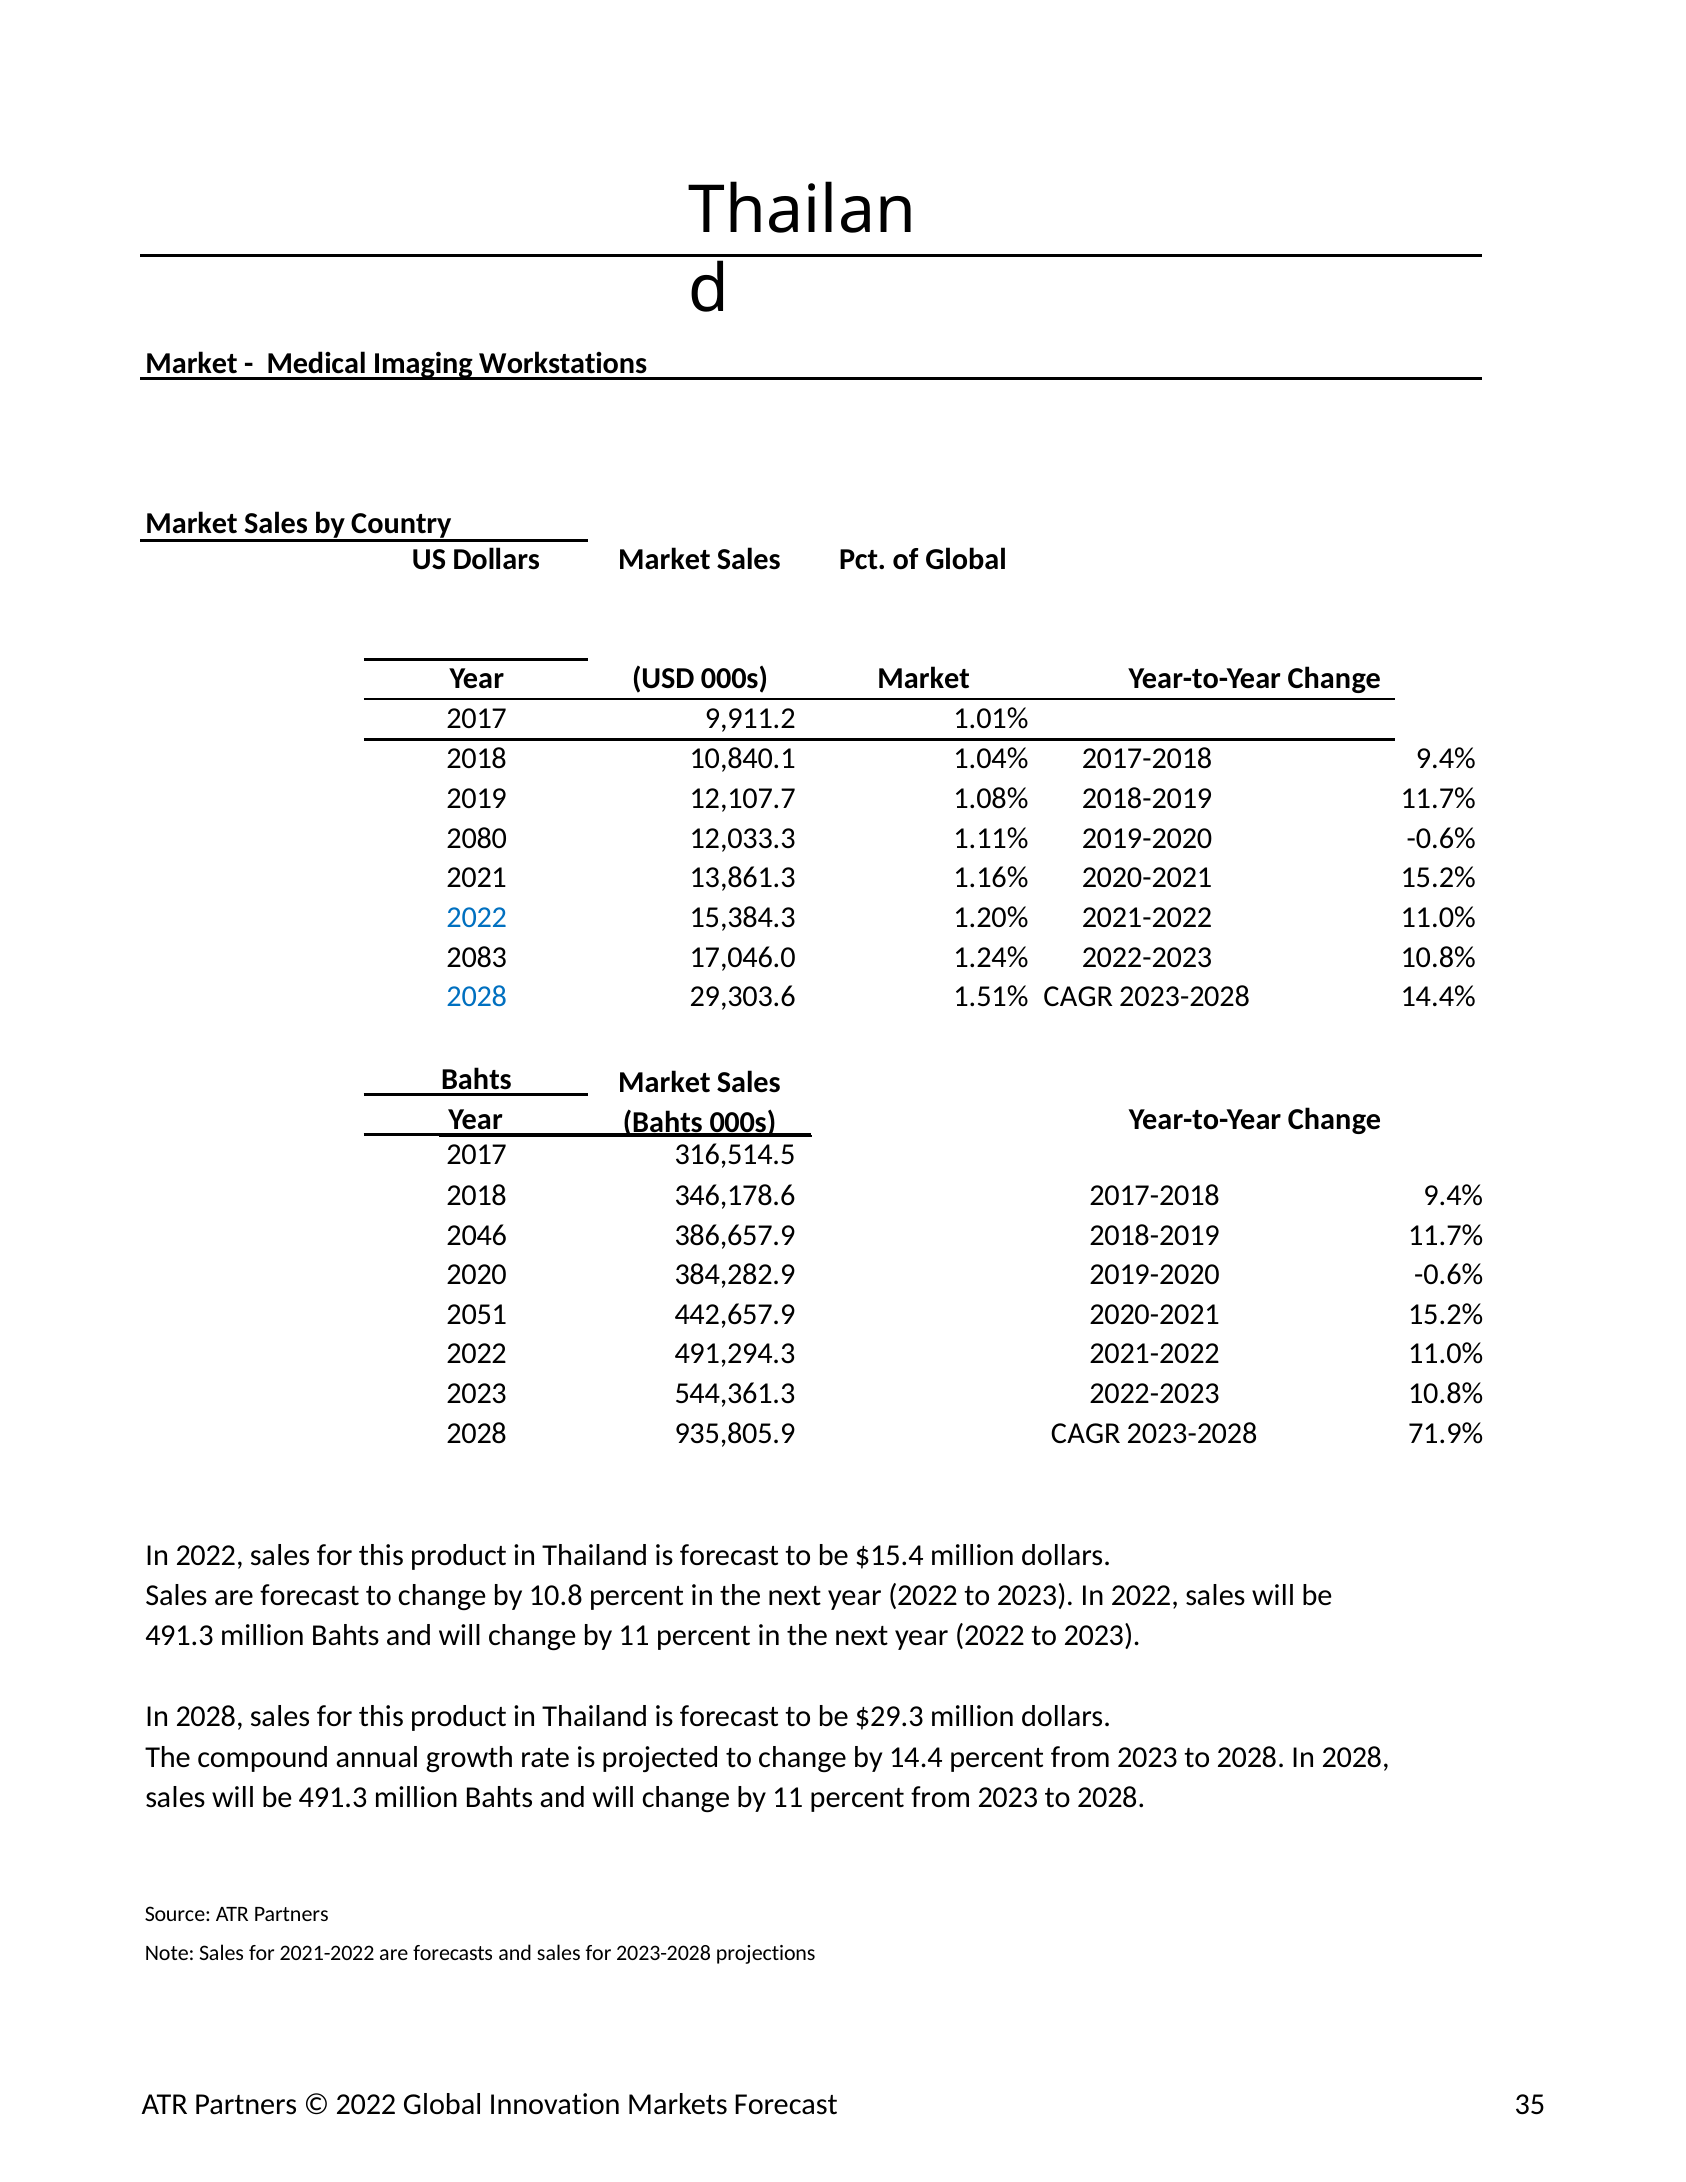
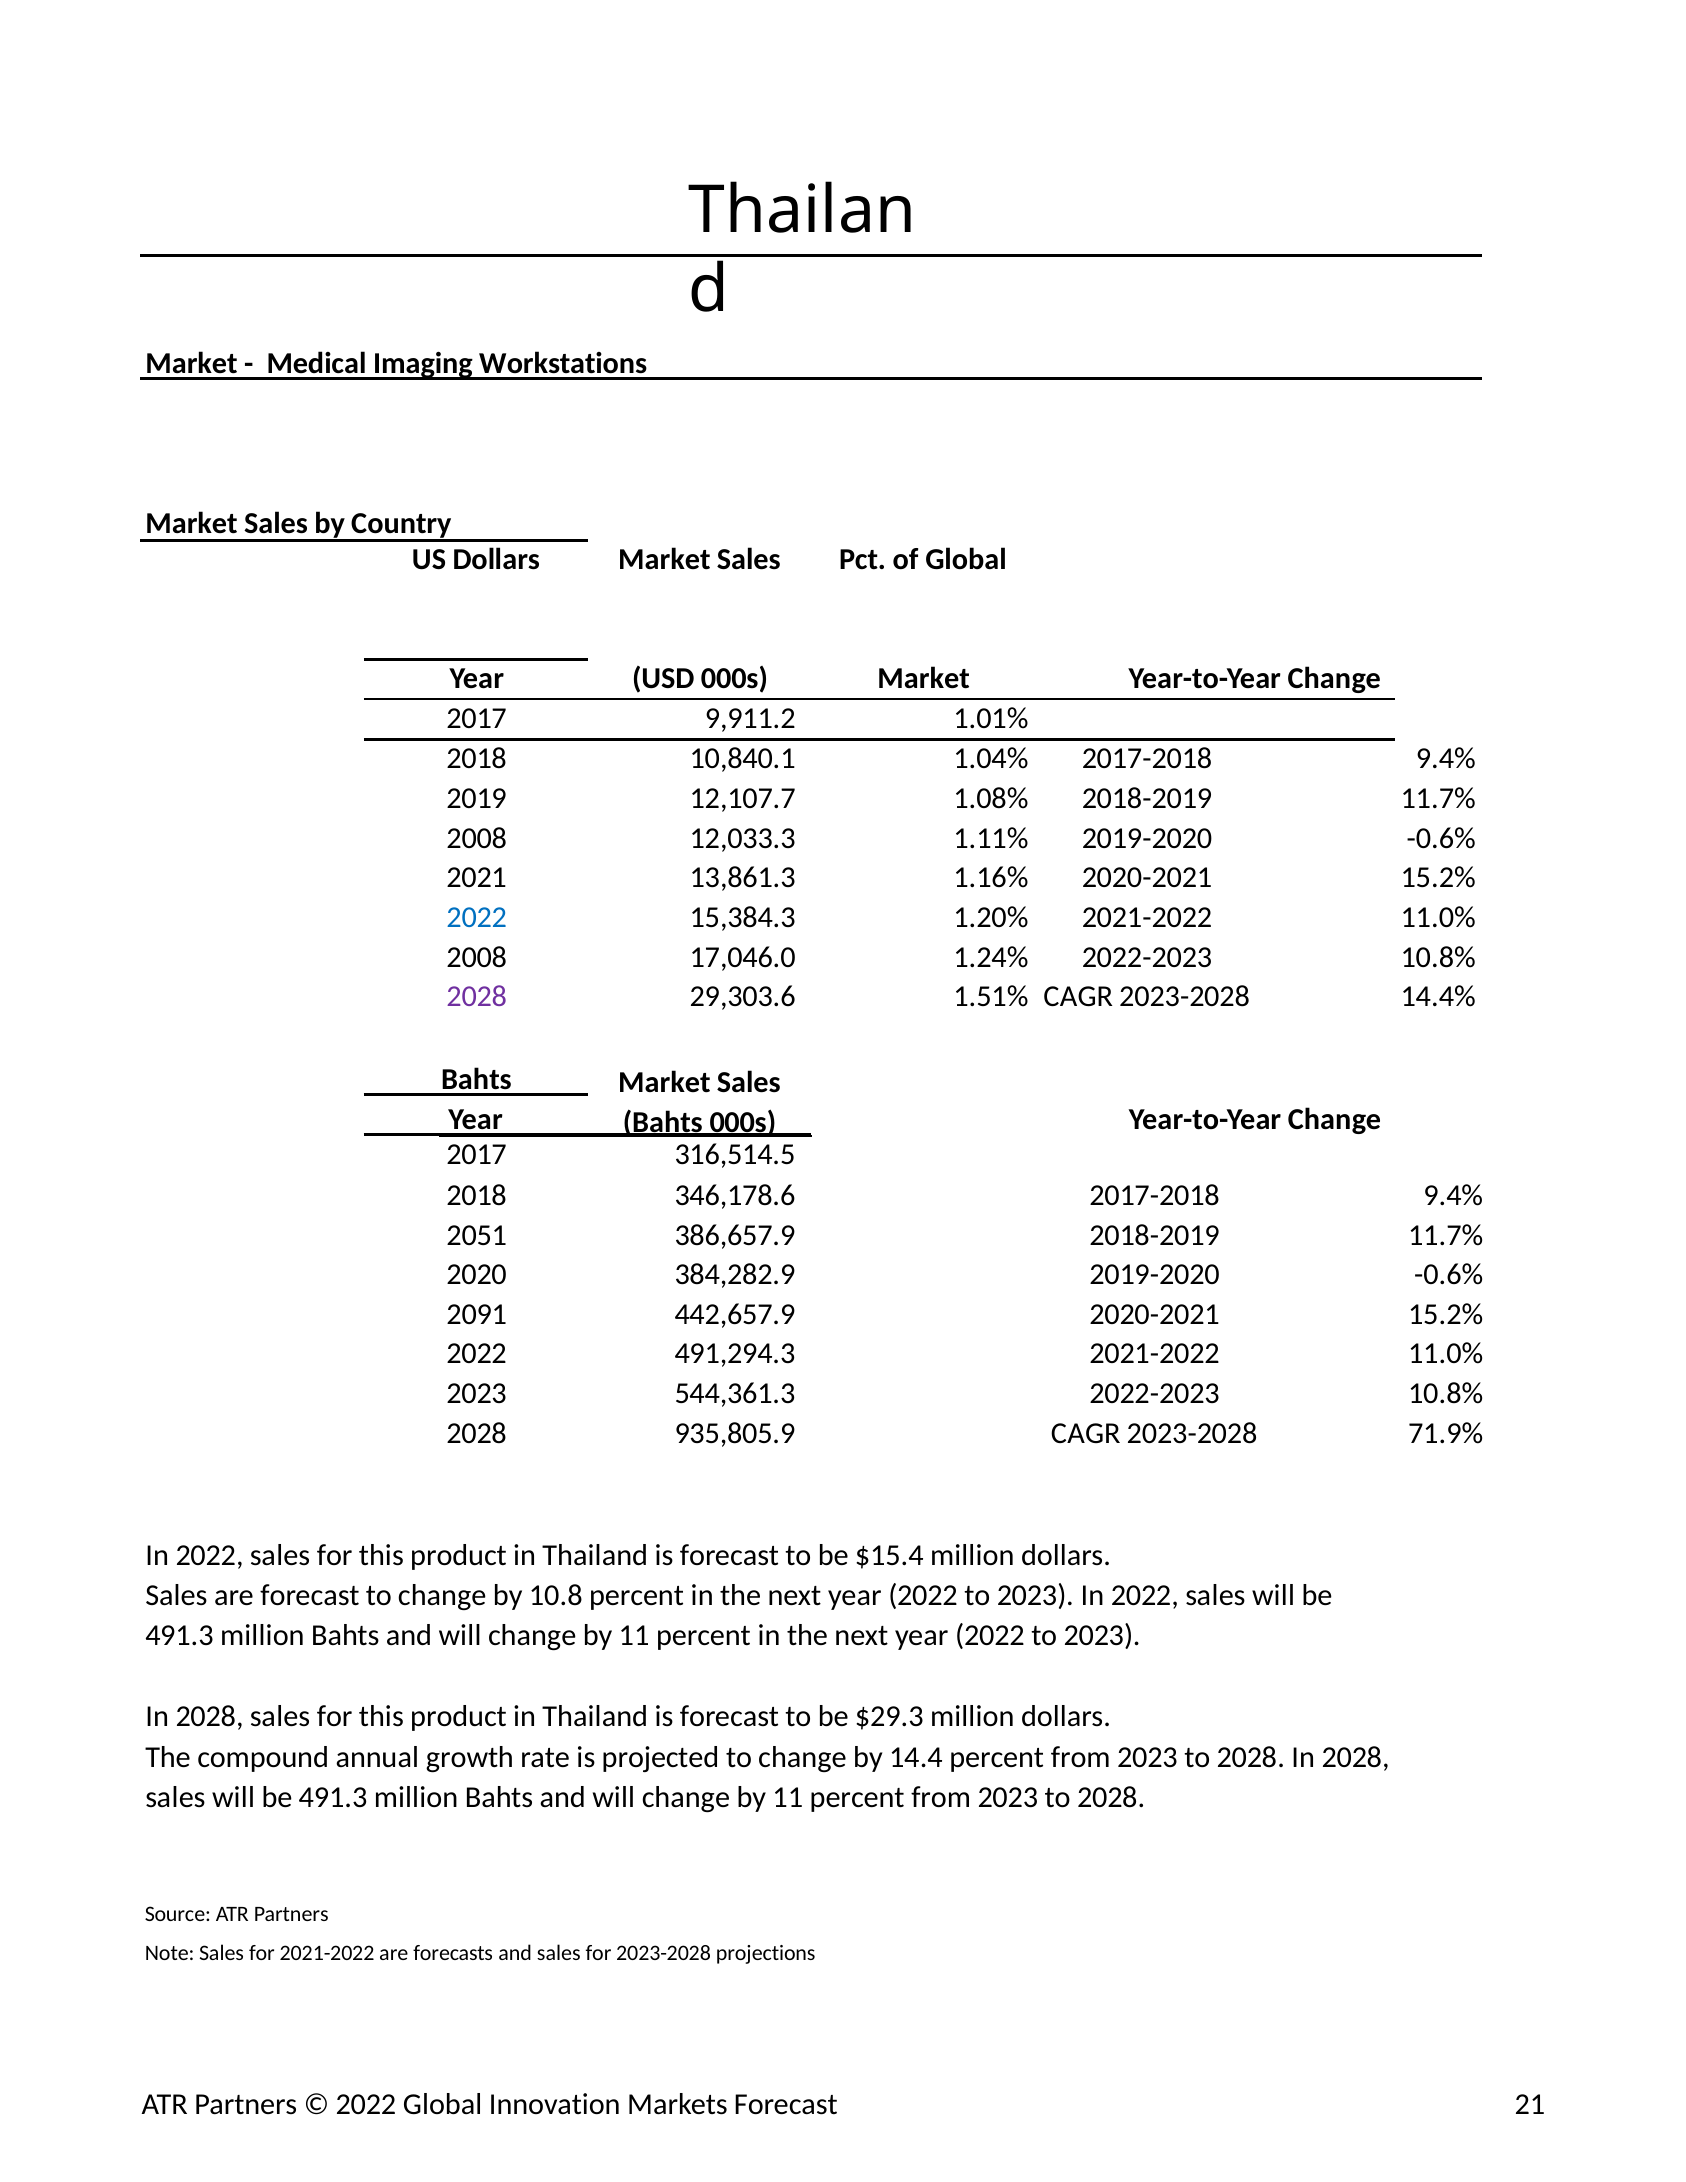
2080 at (477, 838): 2080 -> 2008
2083 at (477, 957): 2083 -> 2008
2028 at (477, 997) colour: blue -> purple
2046: 2046 -> 2051
2051: 2051 -> 2091
35: 35 -> 21
